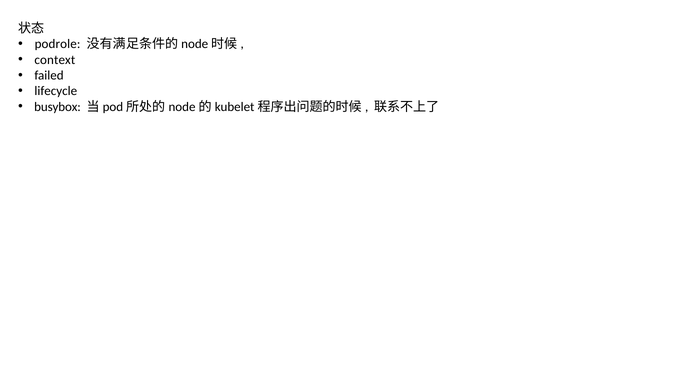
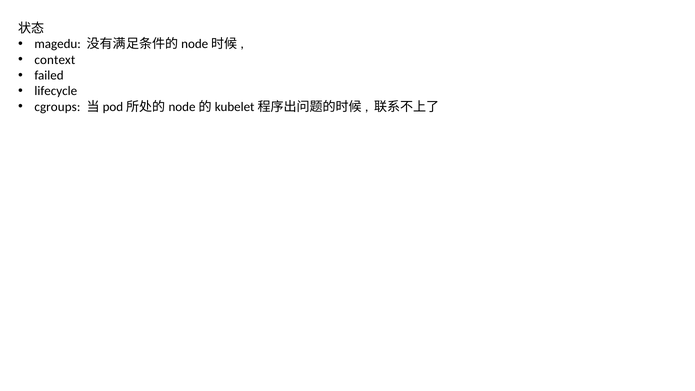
podrole: podrole -> magedu
busybox: busybox -> cgroups
